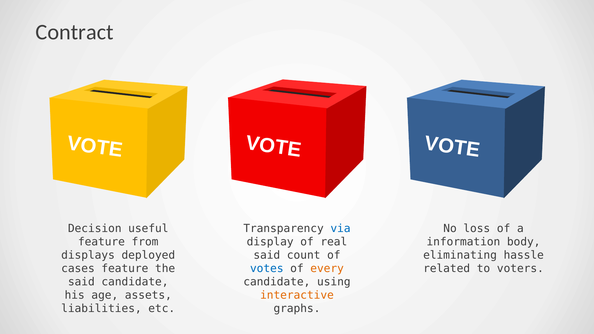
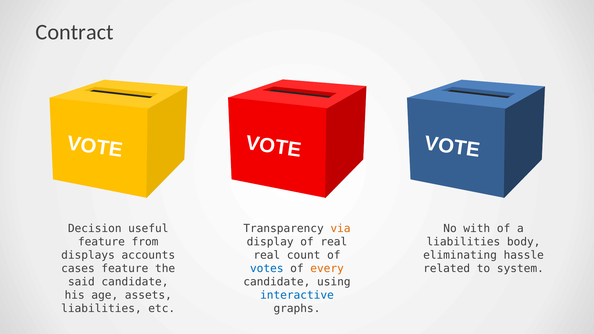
via colour: blue -> orange
loss: loss -> with
information at (463, 242): information -> liabilities
deployed: deployed -> accounts
said at (267, 255): said -> real
voters: voters -> system
interactive colour: orange -> blue
